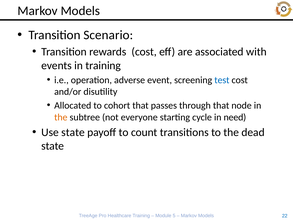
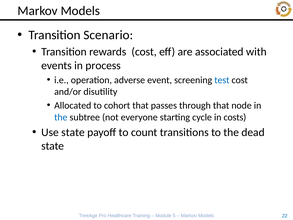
in training: training -> process
the at (61, 117) colour: orange -> blue
need: need -> costs
